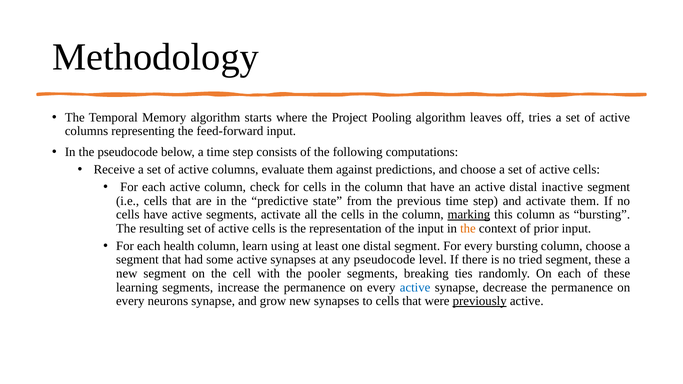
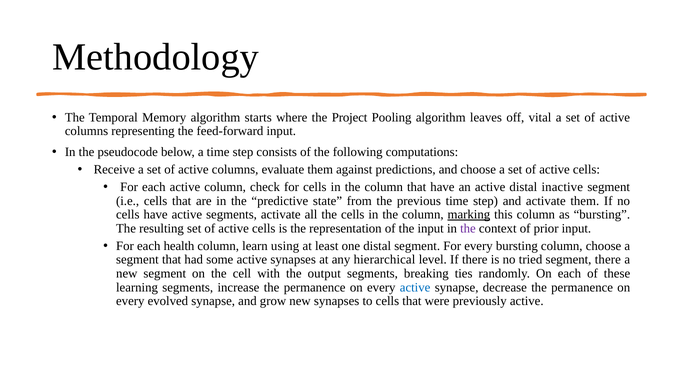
tries: tries -> vital
the at (468, 229) colour: orange -> purple
any pseudocode: pseudocode -> hierarchical
segment these: these -> there
pooler: pooler -> output
neurons: neurons -> evolved
previously underline: present -> none
